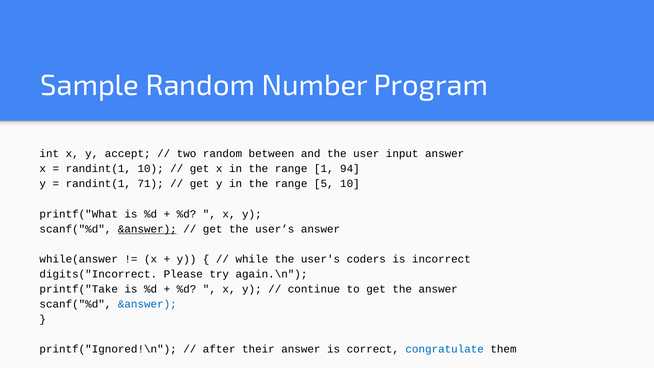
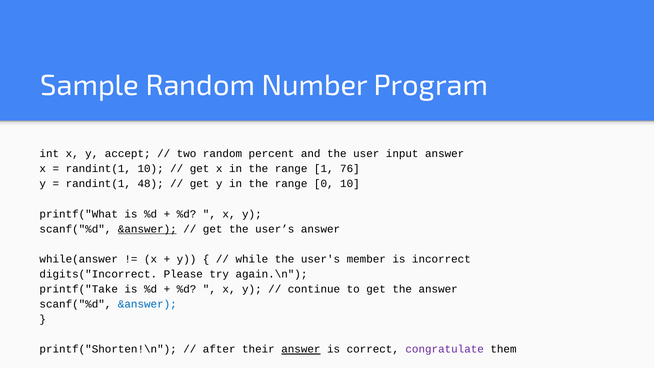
between: between -> percent
94: 94 -> 76
71: 71 -> 48
5: 5 -> 0
coders: coders -> member
printf("Ignored!\n: printf("Ignored!\n -> printf("Shorten!\n
answer at (301, 349) underline: none -> present
congratulate colour: blue -> purple
